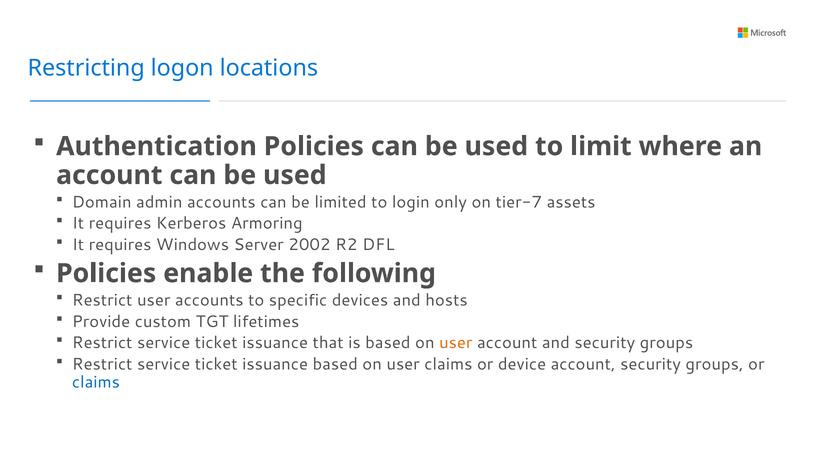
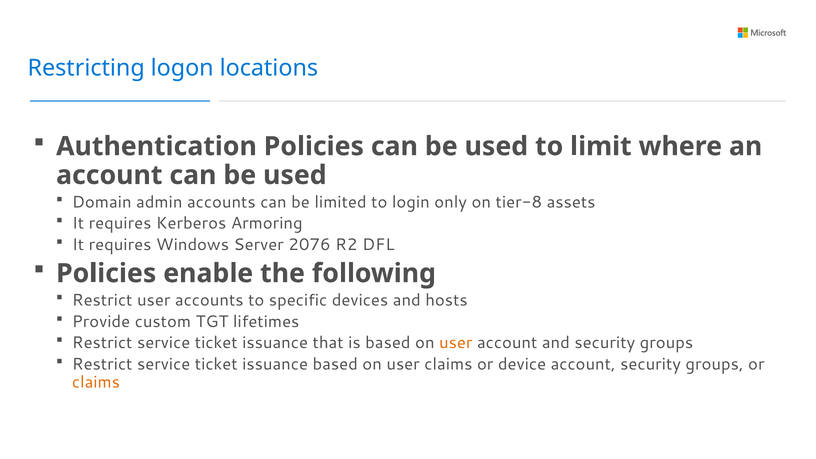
tier-7: tier-7 -> tier-8
2002: 2002 -> 2076
claims at (96, 382) colour: blue -> orange
